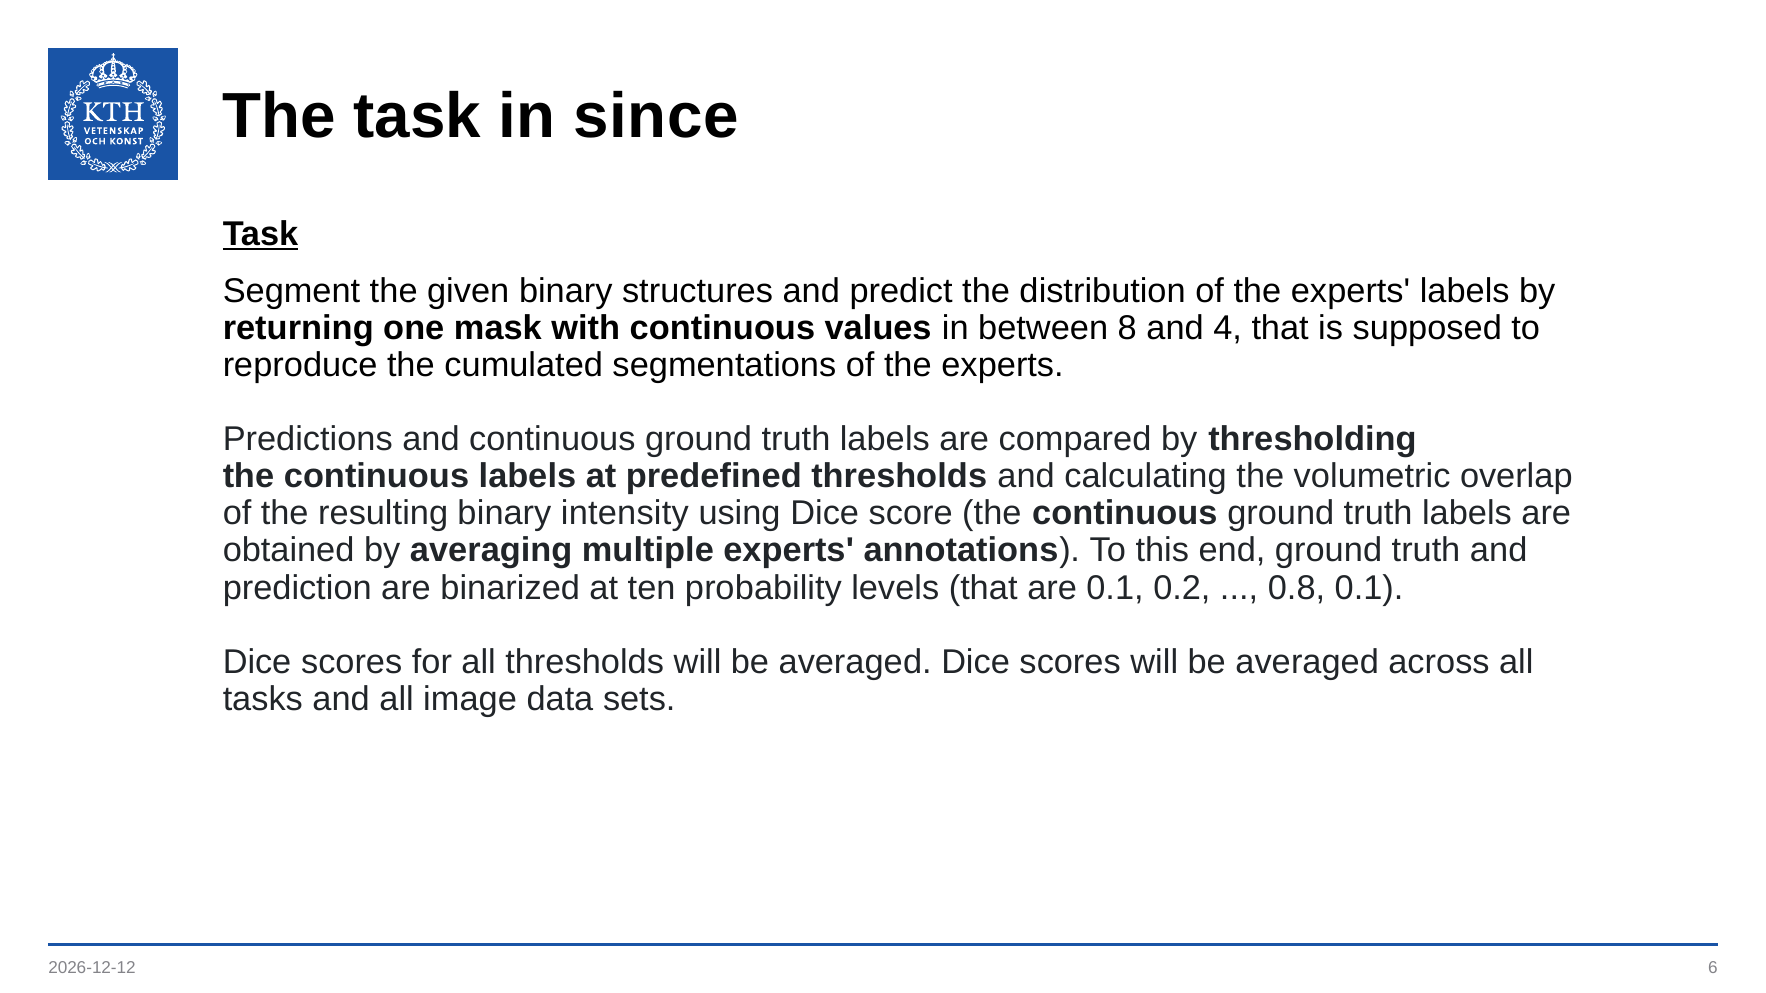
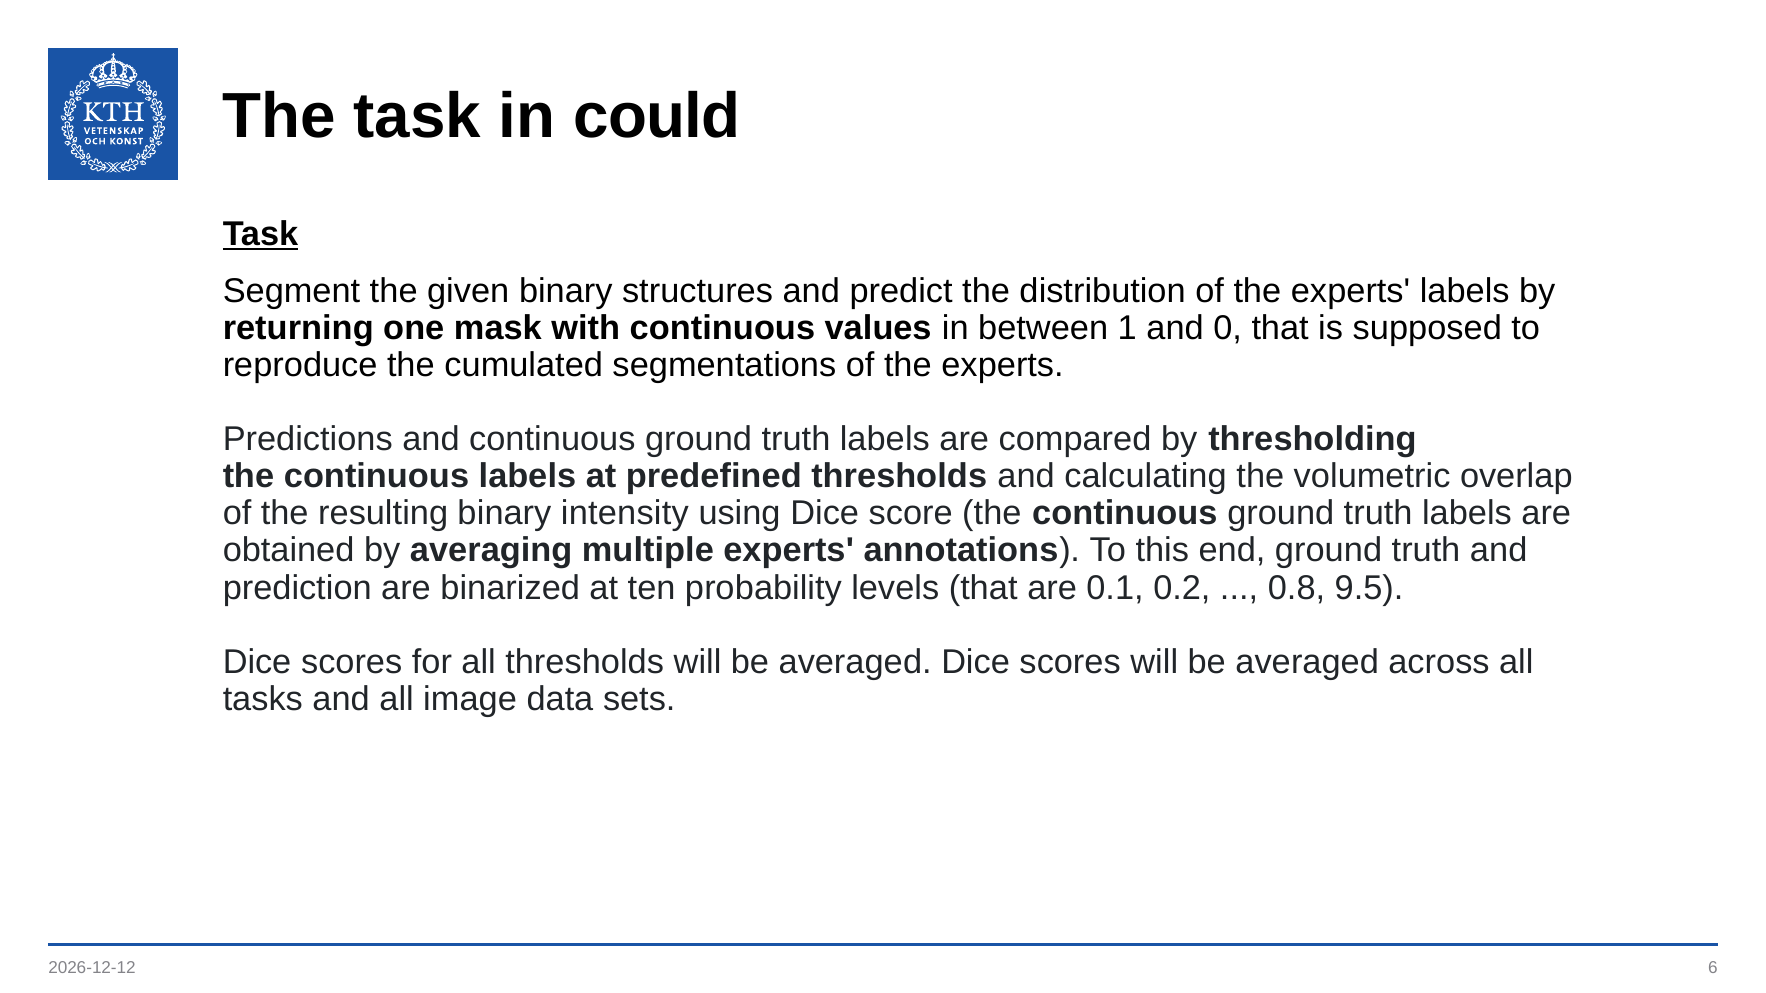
since: since -> could
8: 8 -> 1
4: 4 -> 0
0.8 0.1: 0.1 -> 9.5
